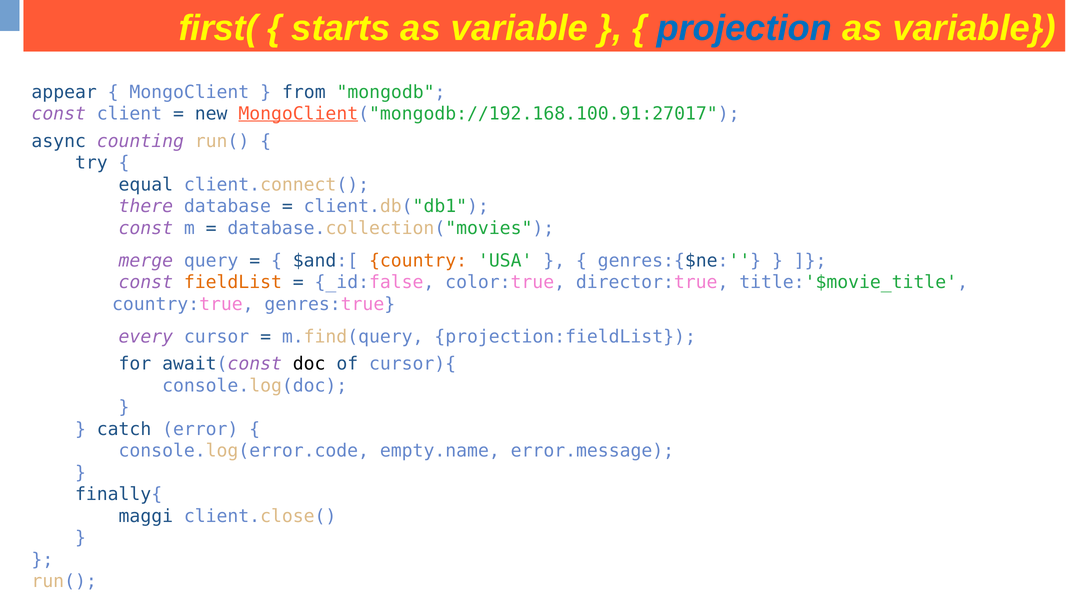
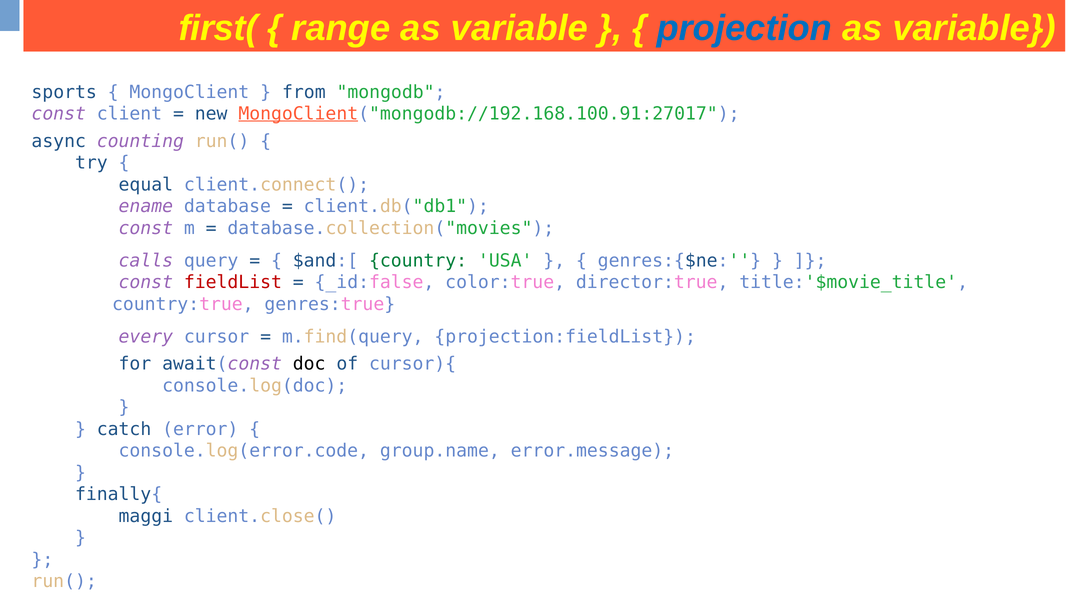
starts: starts -> range
appear: appear -> sports
there: there -> ename
merge: merge -> calls
country colour: orange -> green
fieldList colour: orange -> red
empty.name: empty.name -> group.name
